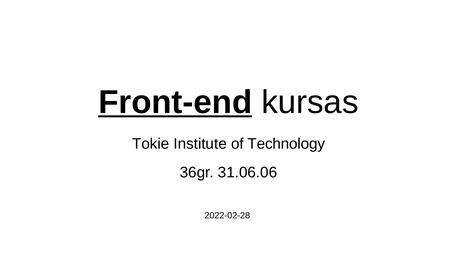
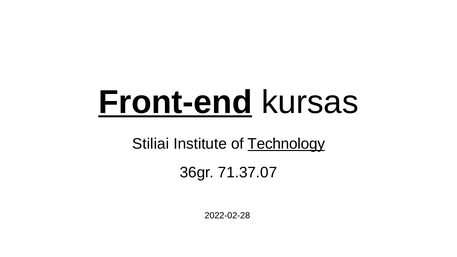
Tokie: Tokie -> Stiliai
Technology underline: none -> present
31.06.06: 31.06.06 -> 71.37.07
